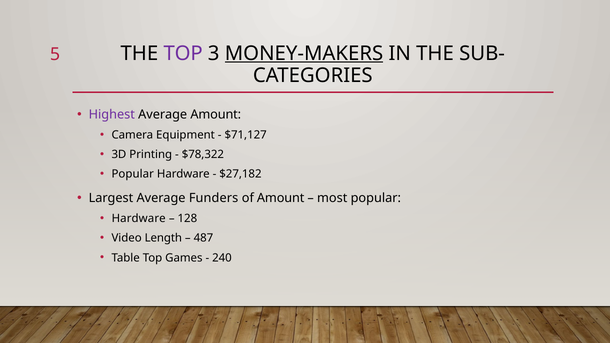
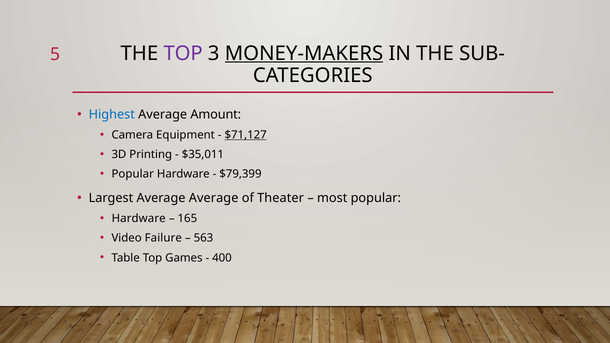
Highest colour: purple -> blue
$71,127 underline: none -> present
$78,322: $78,322 -> $35,011
$27,182: $27,182 -> $79,399
Average Funders: Funders -> Average
of Amount: Amount -> Theater
128: 128 -> 165
Length: Length -> Failure
487: 487 -> 563
240: 240 -> 400
